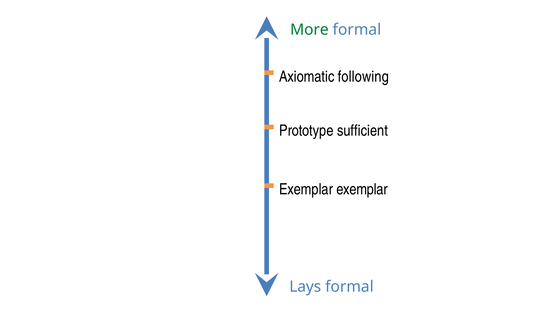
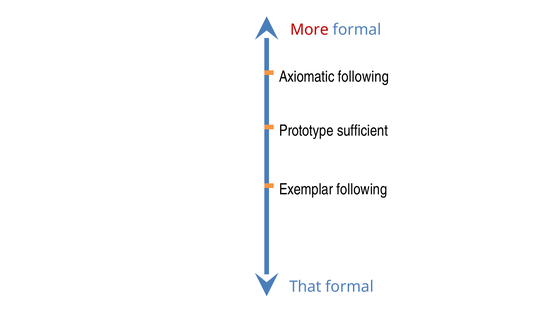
More colour: green -> red
Exemplar exemplar: exemplar -> following
Lays: Lays -> That
